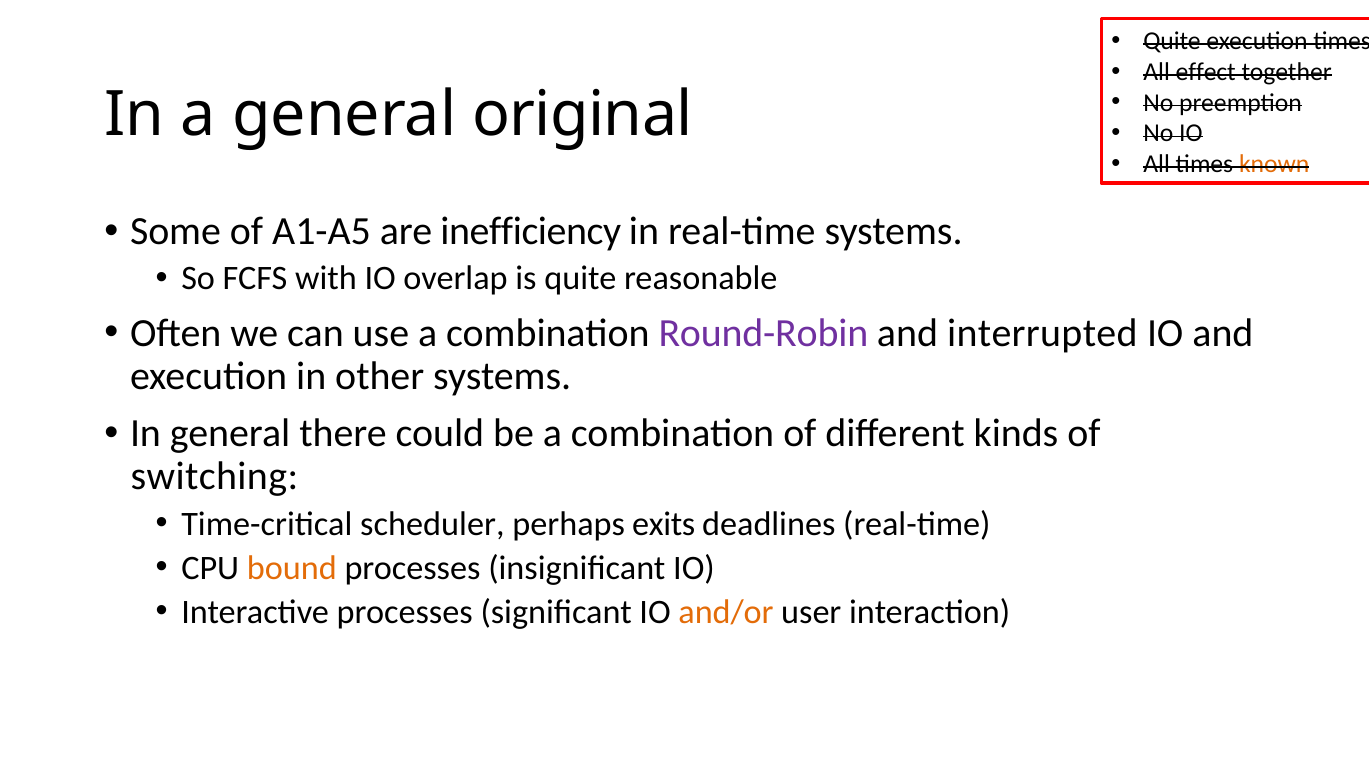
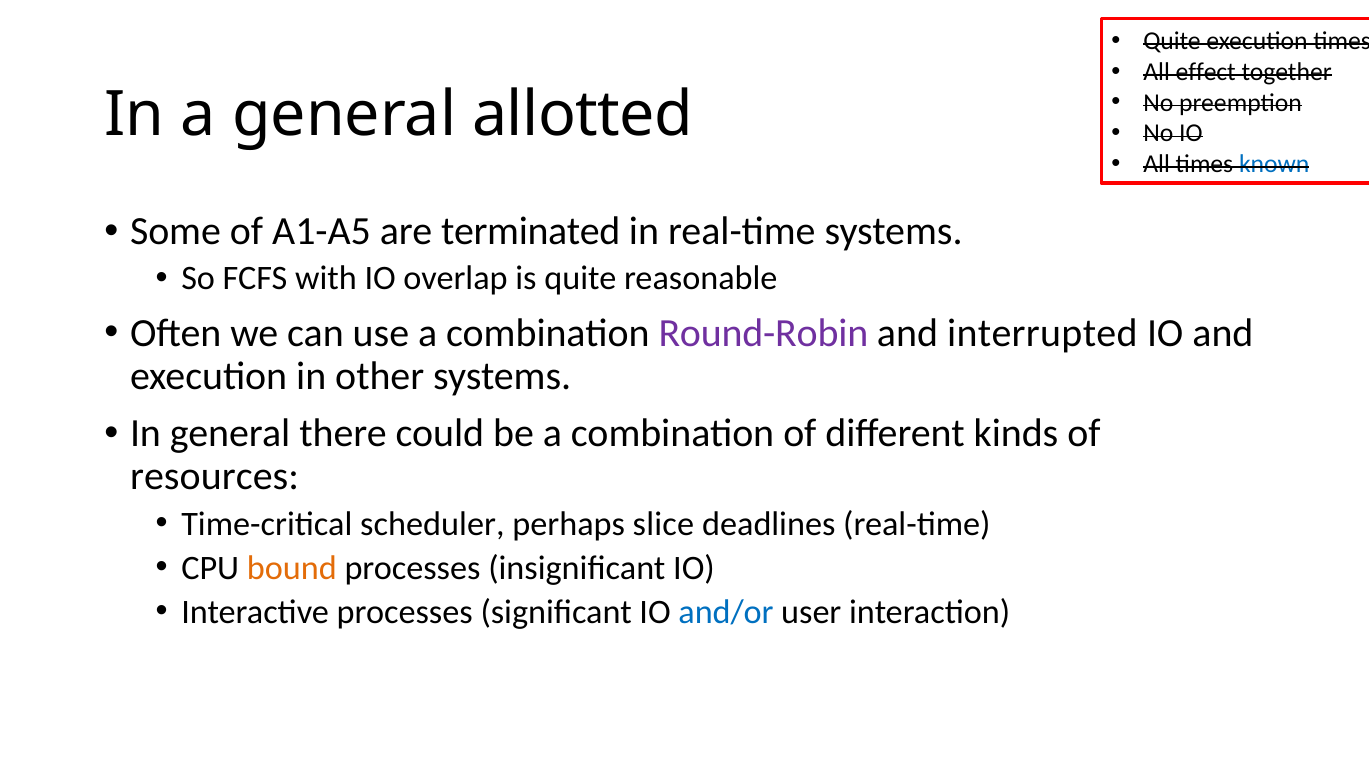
original: original -> allotted
known colour: orange -> blue
inefficiency: inefficiency -> terminated
switching: switching -> resources
exits: exits -> slice
and/or colour: orange -> blue
